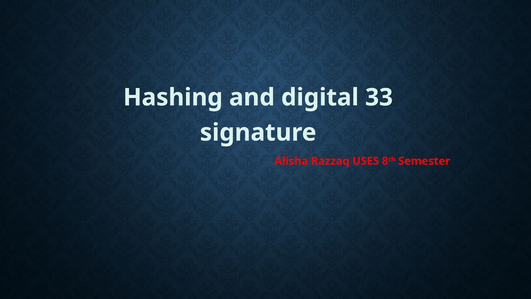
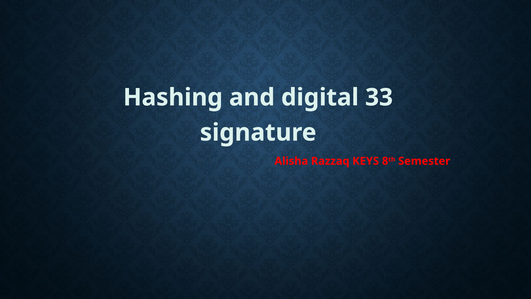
USES: USES -> KEYS
